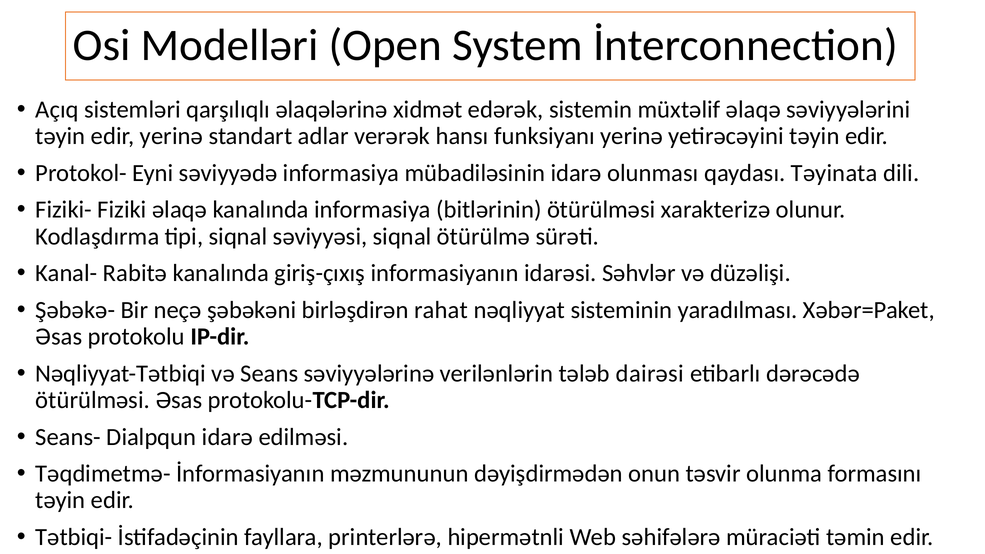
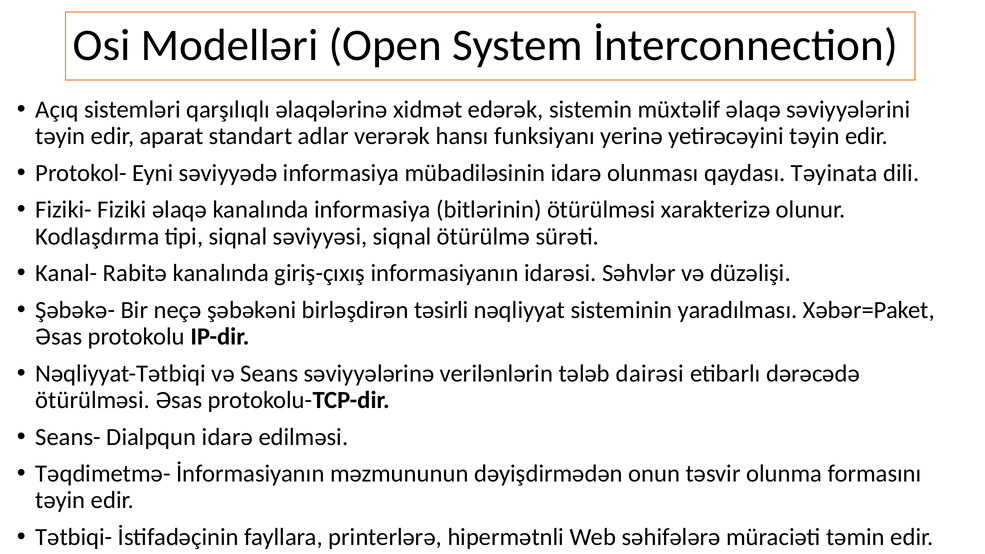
edir yerinə: yerinə -> aparat
rahat: rahat -> təsirli
